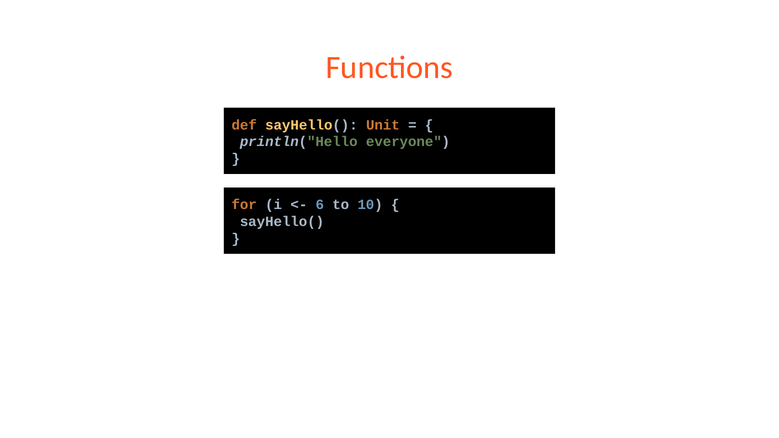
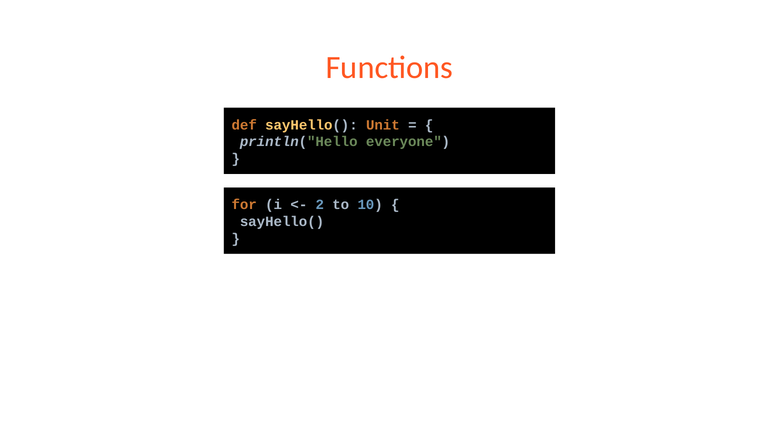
6: 6 -> 2
